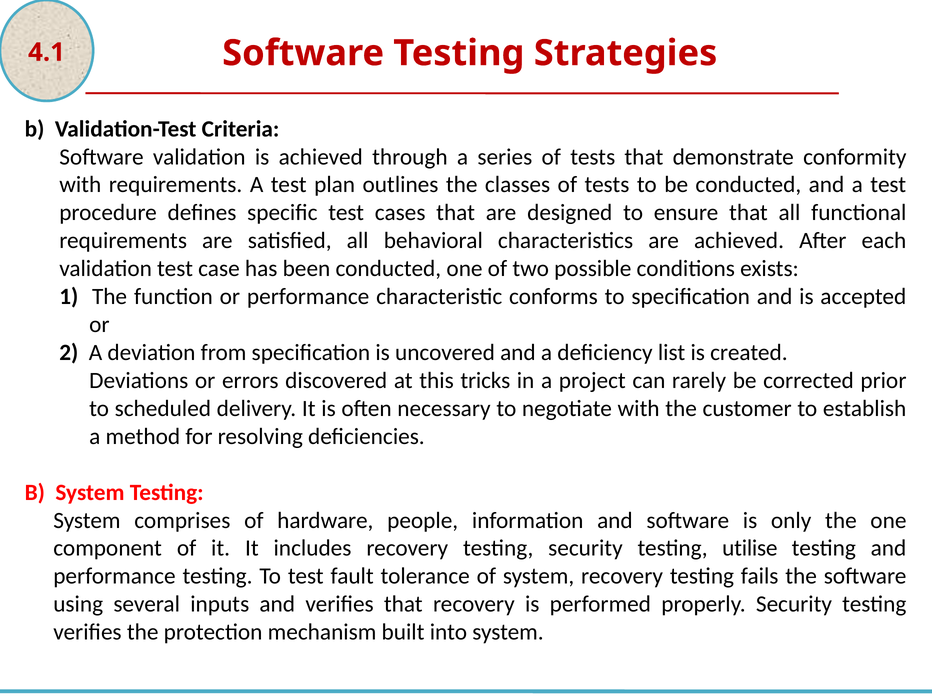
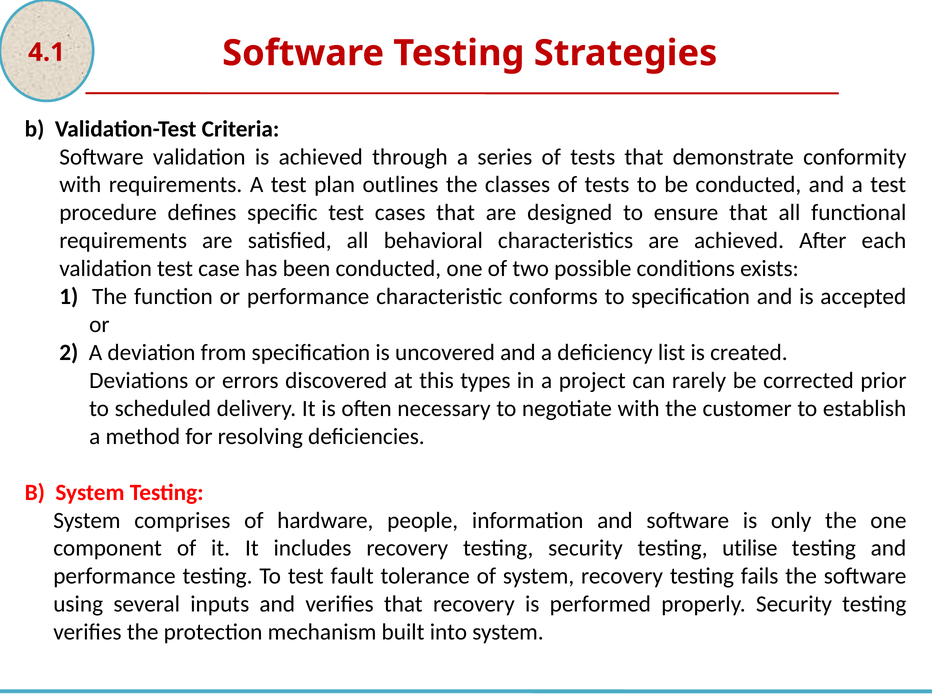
tricks: tricks -> types
